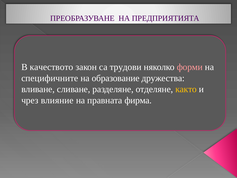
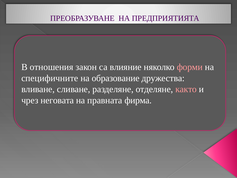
качеството: качеството -> отношения
трудови: трудови -> влияние
както colour: yellow -> pink
влияние: влияние -> неговата
